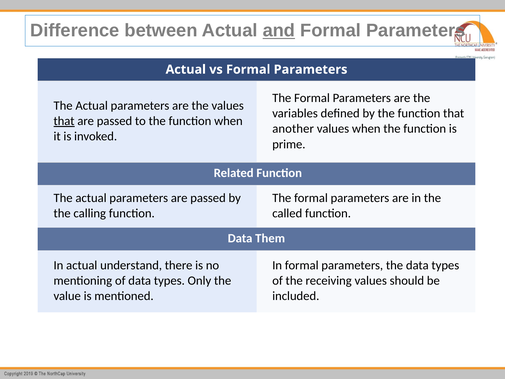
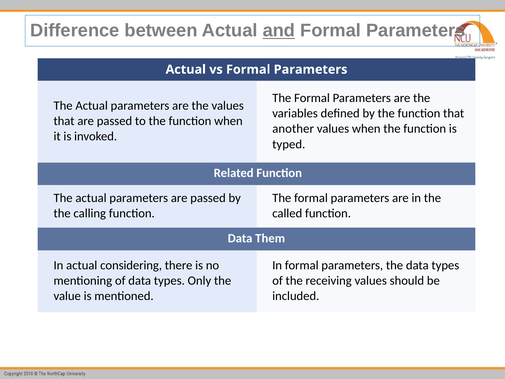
that at (64, 121) underline: present -> none
prime: prime -> typed
understand: understand -> considering
